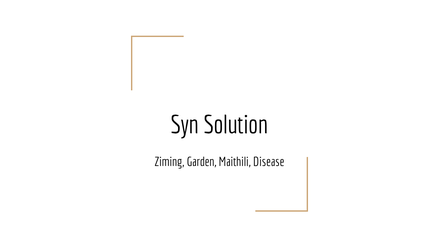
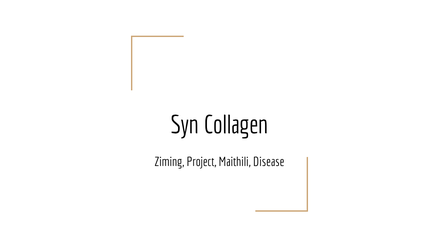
Solution: Solution -> Collagen
Garden: Garden -> Project
